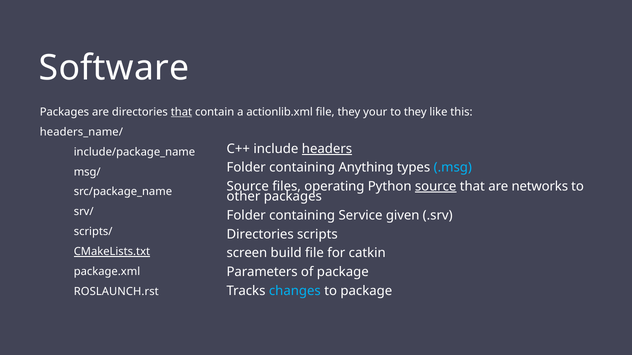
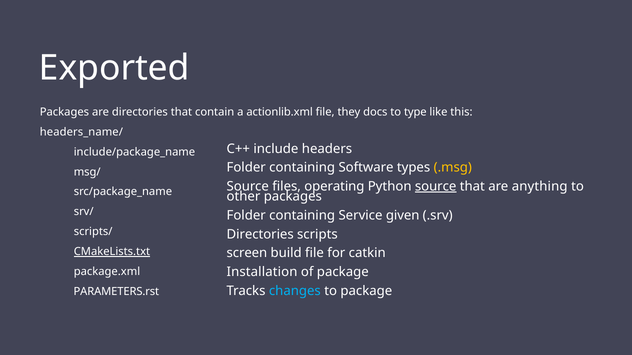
Software: Software -> Exported
that at (181, 112) underline: present -> none
your: your -> docs
to they: they -> type
headers underline: present -> none
Anything: Anything -> Software
.msg colour: light blue -> yellow
networks: networks -> anything
Parameters: Parameters -> Installation
ROSLAUNCH.rst: ROSLAUNCH.rst -> PARAMETERS.rst
